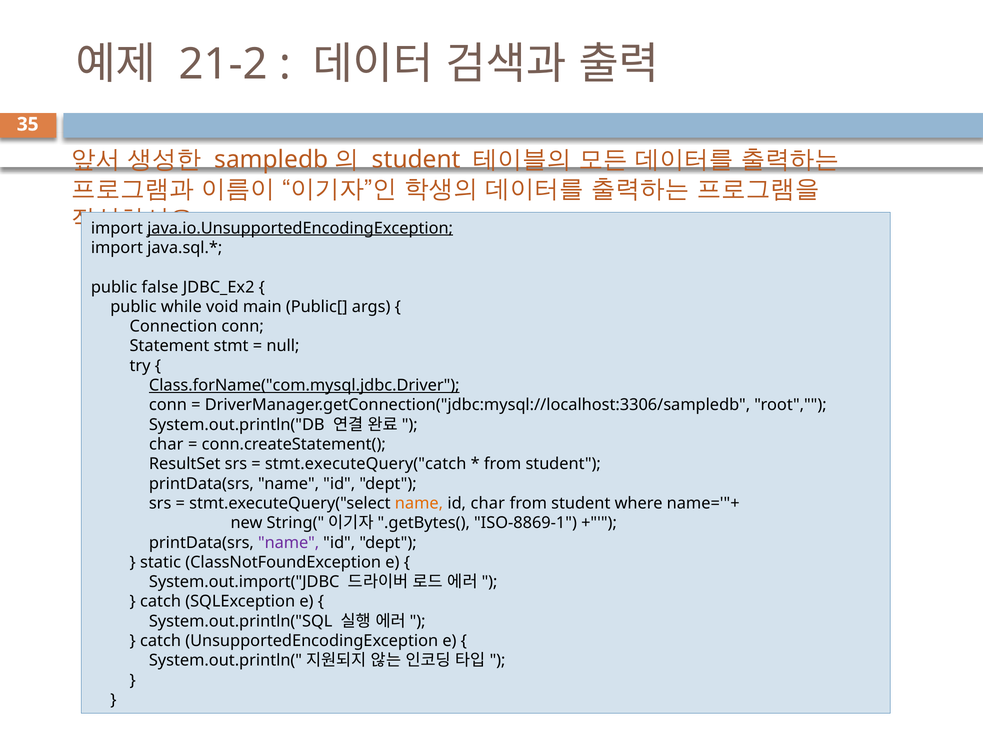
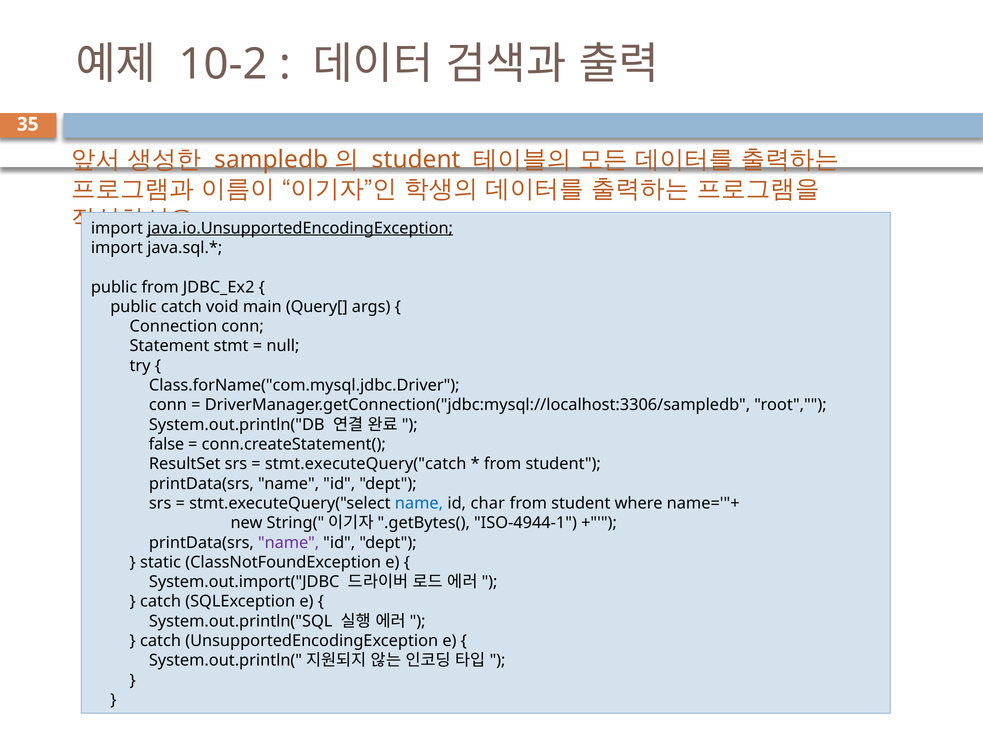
21-2: 21-2 -> 10-2
public false: false -> from
public while: while -> catch
Public[: Public[ -> Query[
Class.forName("com.mysql.jdbc.Driver underline: present -> none
char at (166, 444): char -> false
name at (419, 503) colour: orange -> blue
ISO-8869-1: ISO-8869-1 -> ISO-4944-1
